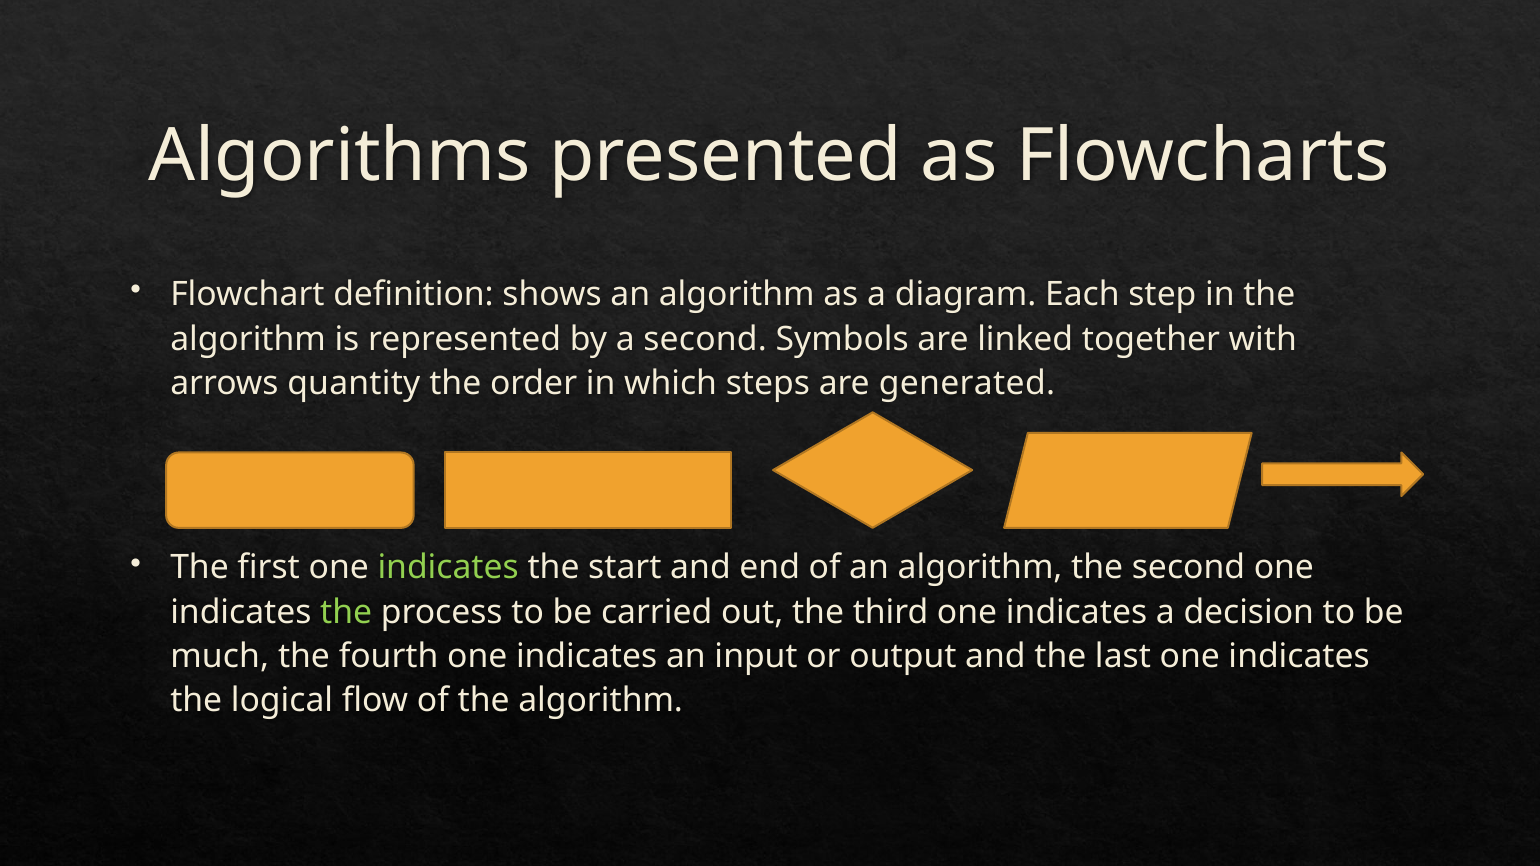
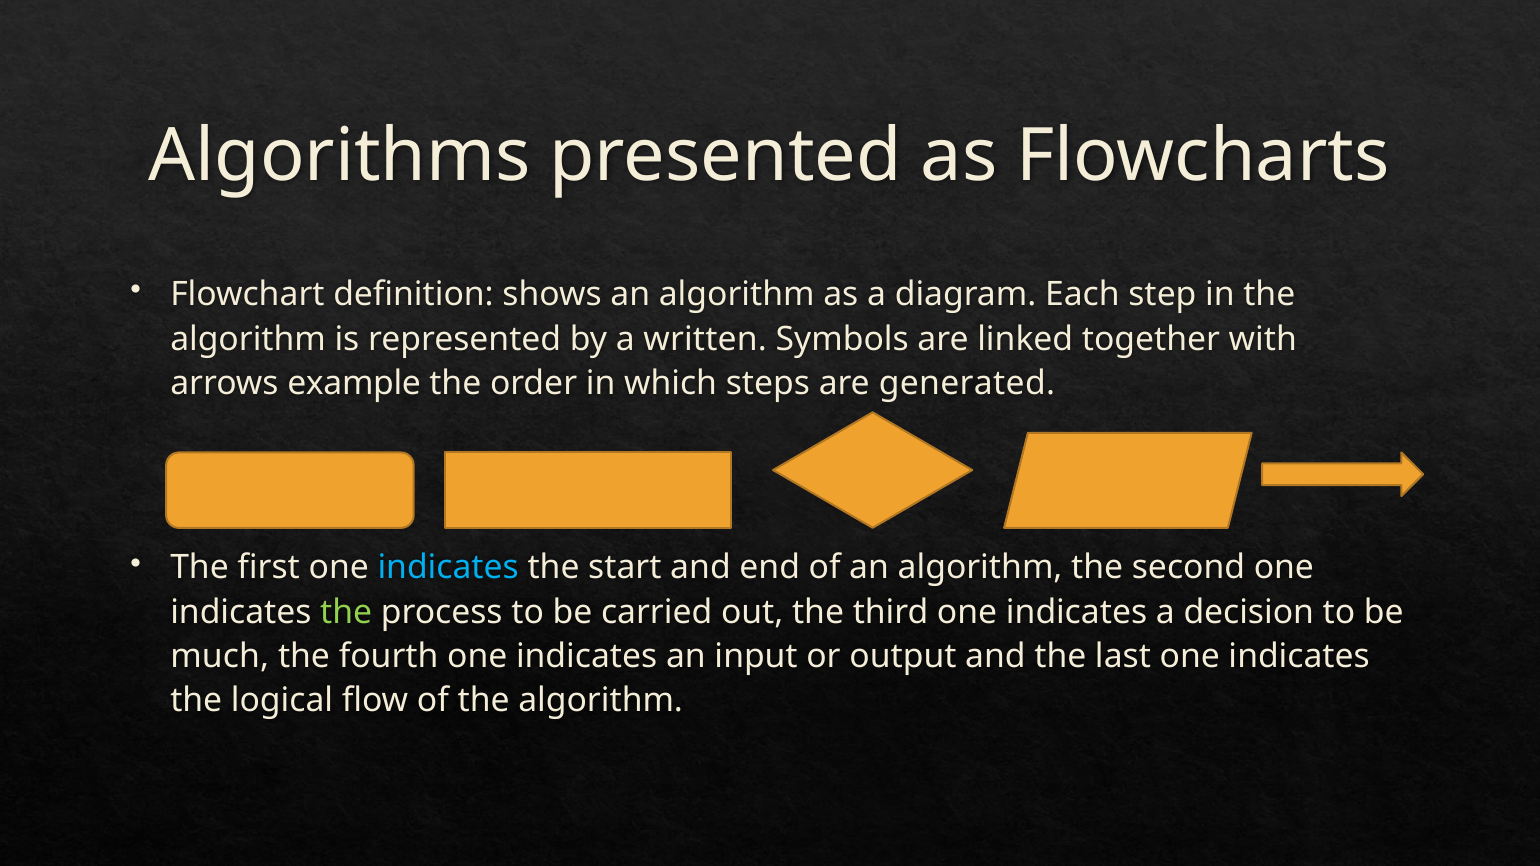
a second: second -> written
quantity: quantity -> example
indicates at (448, 568) colour: light green -> light blue
